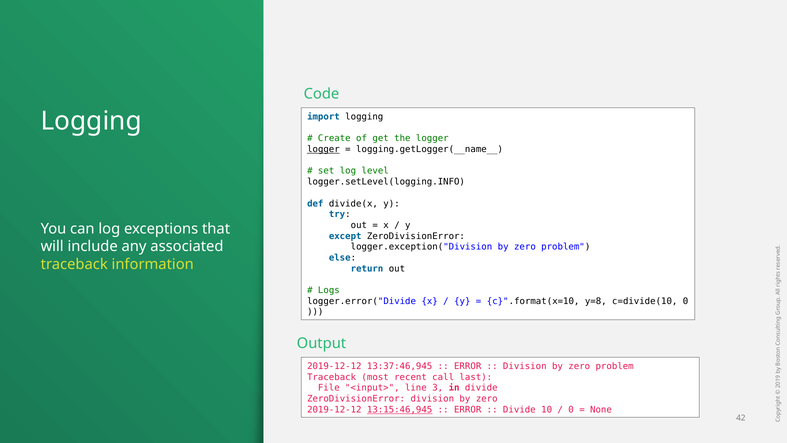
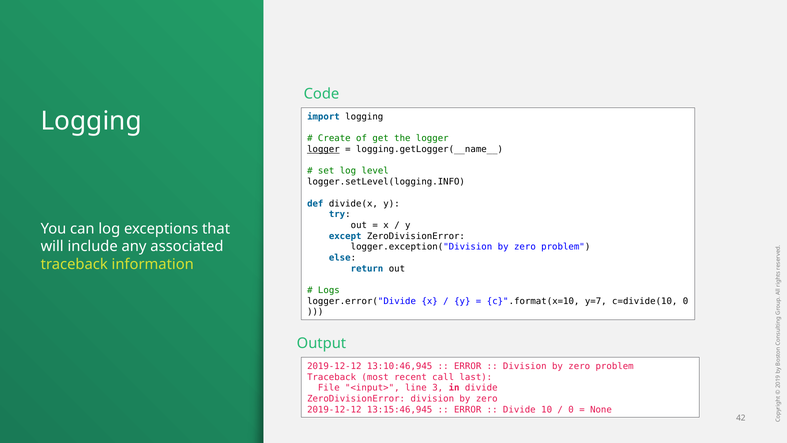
y=8: y=8 -> y=7
13:37:46,945: 13:37:46,945 -> 13:10:46,945
13:15:46,945 underline: present -> none
